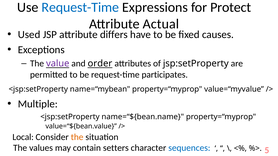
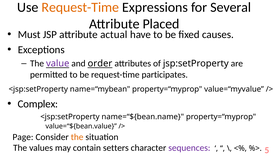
Request-Time at (80, 7) colour: blue -> orange
Protect: Protect -> Several
Actual: Actual -> Placed
Used: Used -> Must
differs: differs -> actual
Multiple: Multiple -> Complex
Local: Local -> Page
sequences colour: blue -> purple
